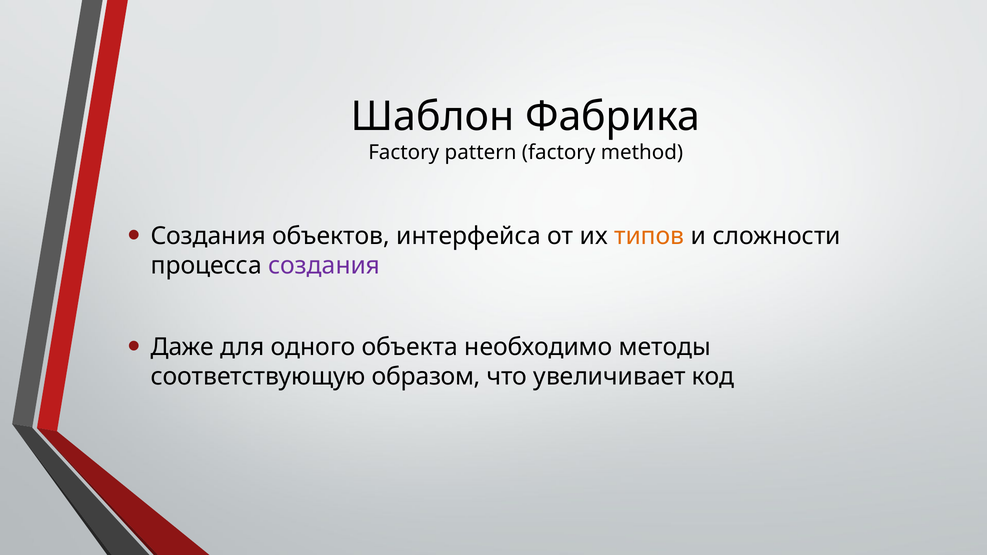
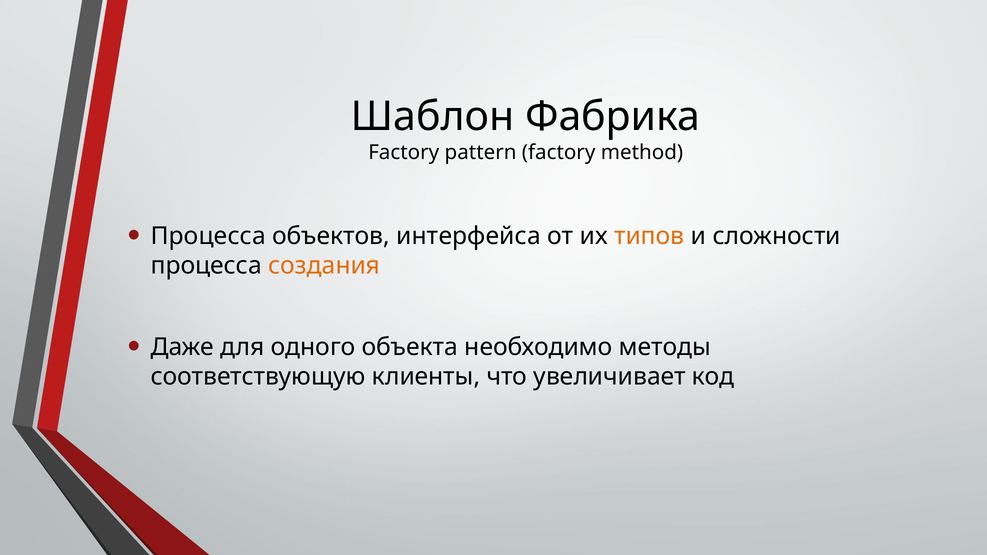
Создания at (208, 236): Создания -> Процесса
создания at (324, 266) colour: purple -> orange
образом: образом -> клиенты
